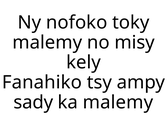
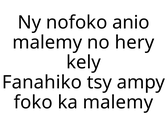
toky: toky -> anio
misy: misy -> hery
sady: sady -> foko
